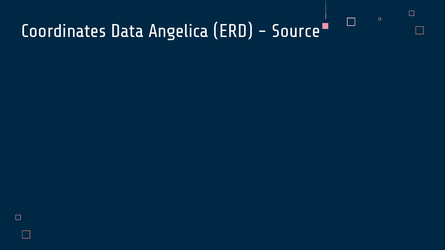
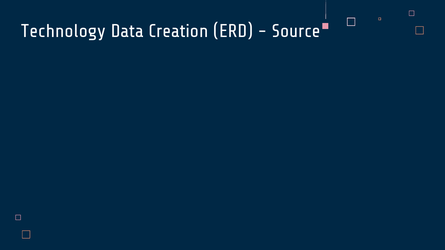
Coordinates: Coordinates -> Technology
Angelica: Angelica -> Creation
